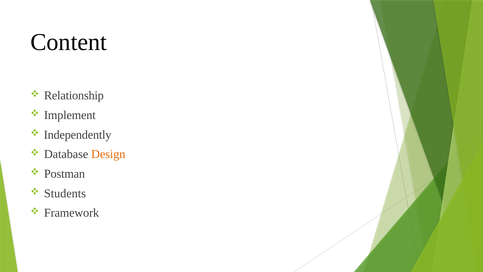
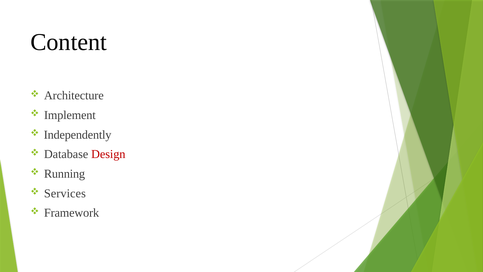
Relationship: Relationship -> Architecture
Design colour: orange -> red
Postman: Postman -> Running
Students: Students -> Services
